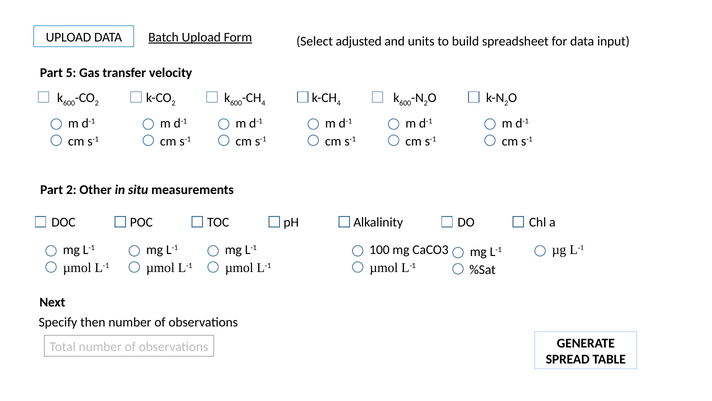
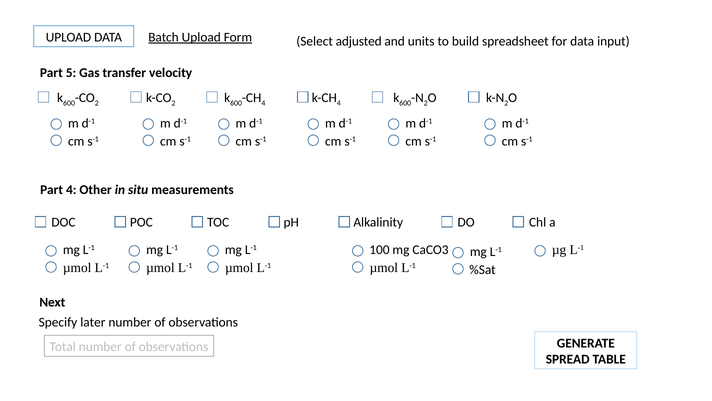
Part 2: 2 -> 4
then: then -> later
